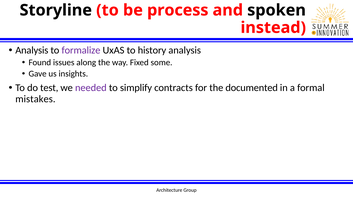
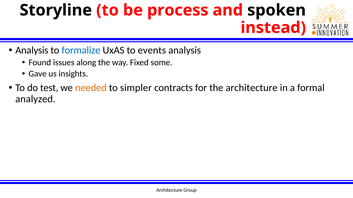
formalize colour: purple -> blue
history: history -> events
needed colour: purple -> orange
simplify: simplify -> simpler
the documented: documented -> architecture
mistakes: mistakes -> analyzed
